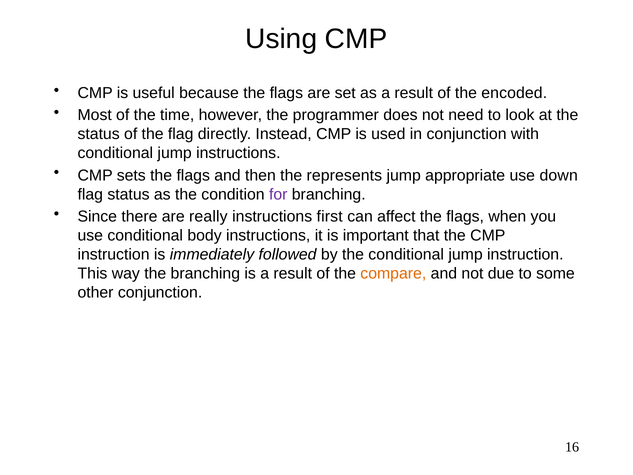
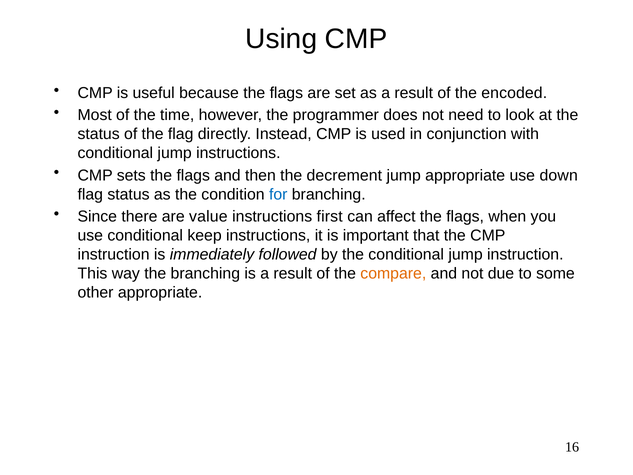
represents: represents -> decrement
for colour: purple -> blue
really: really -> value
body: body -> keep
other conjunction: conjunction -> appropriate
